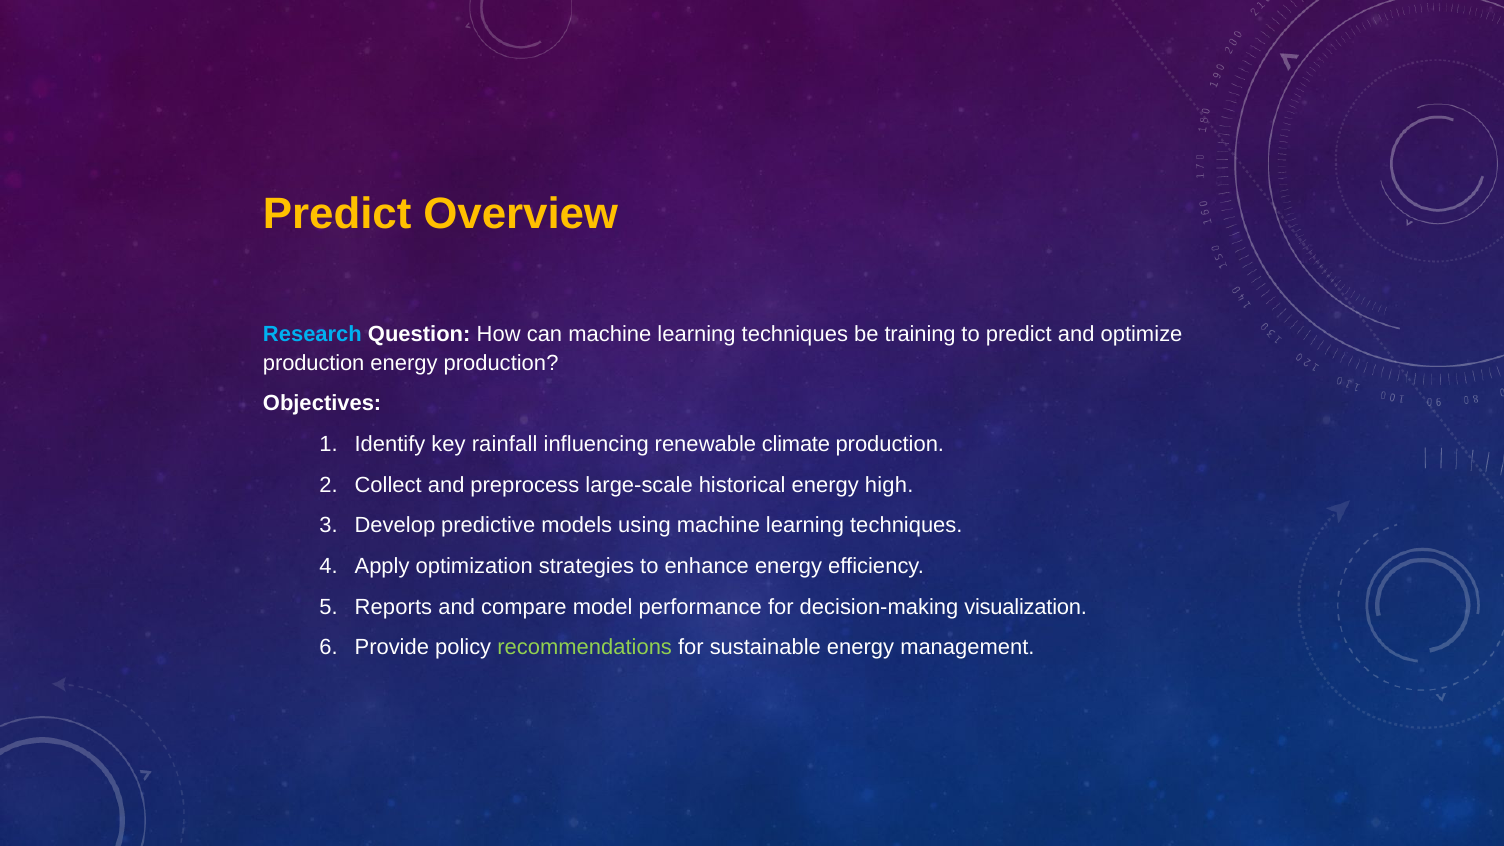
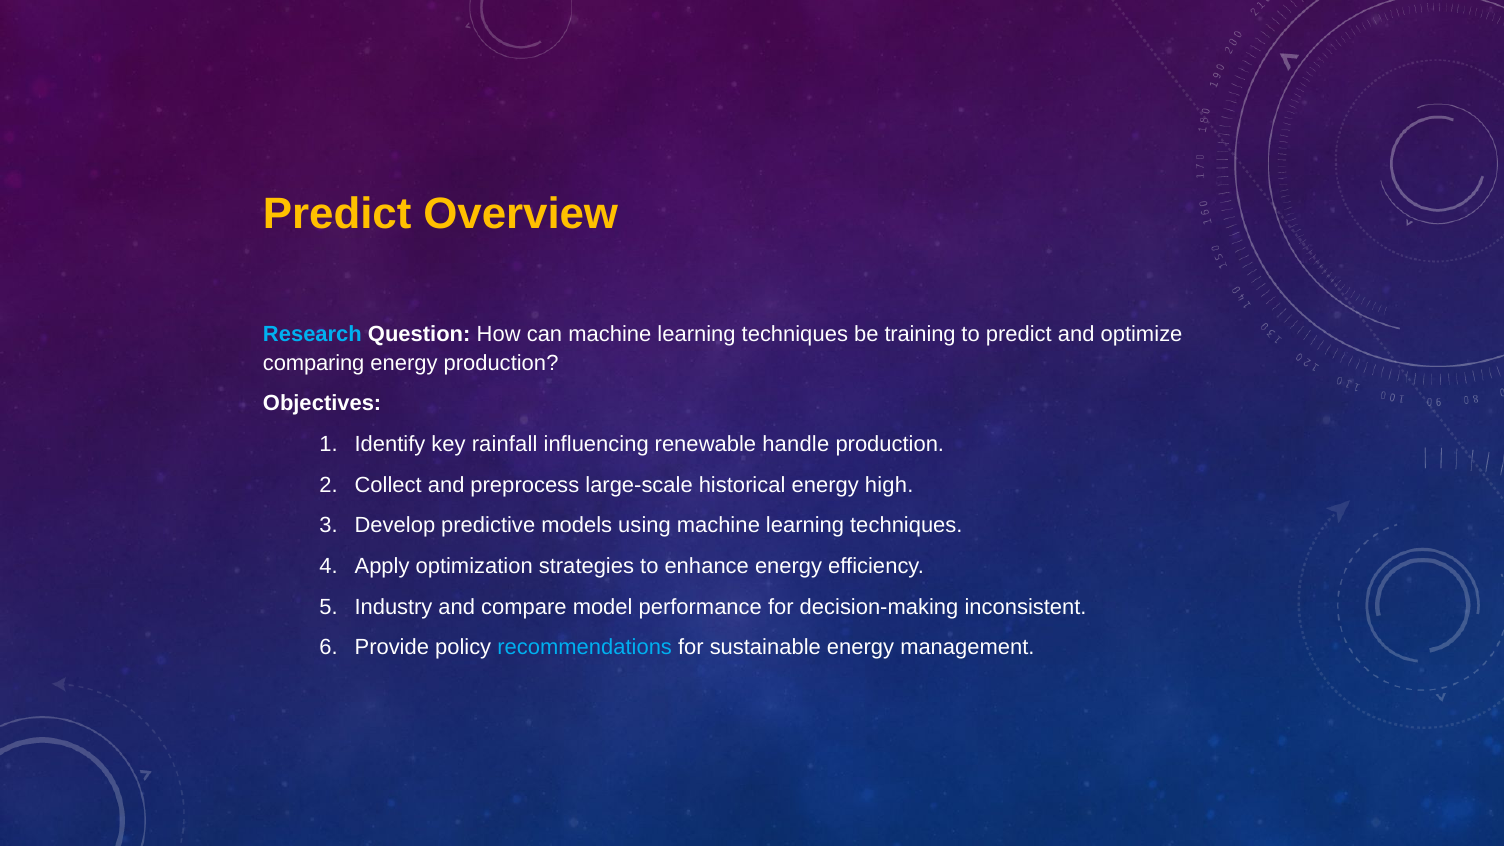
production at (314, 363): production -> comparing
climate: climate -> handle
Reports: Reports -> Industry
visualization: visualization -> inconsistent
recommendations colour: light green -> light blue
